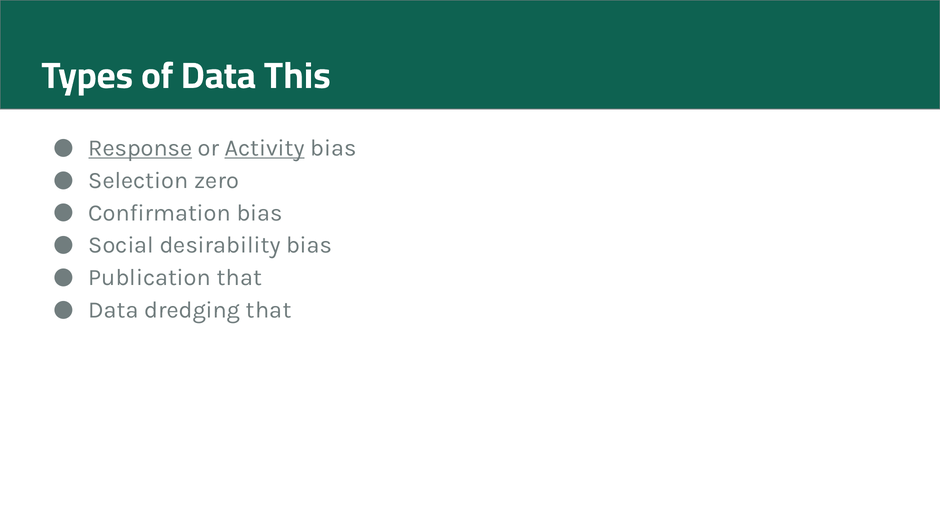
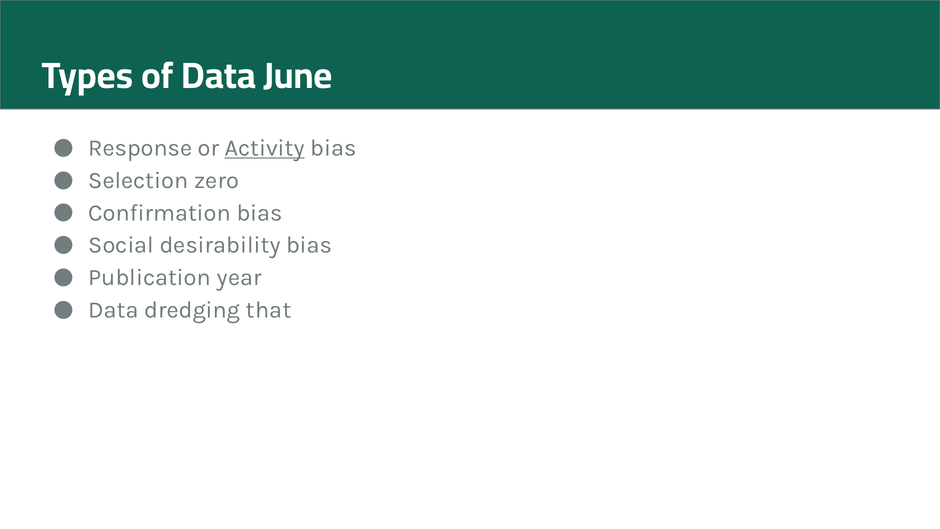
This: This -> June
Response underline: present -> none
Publication that: that -> year
